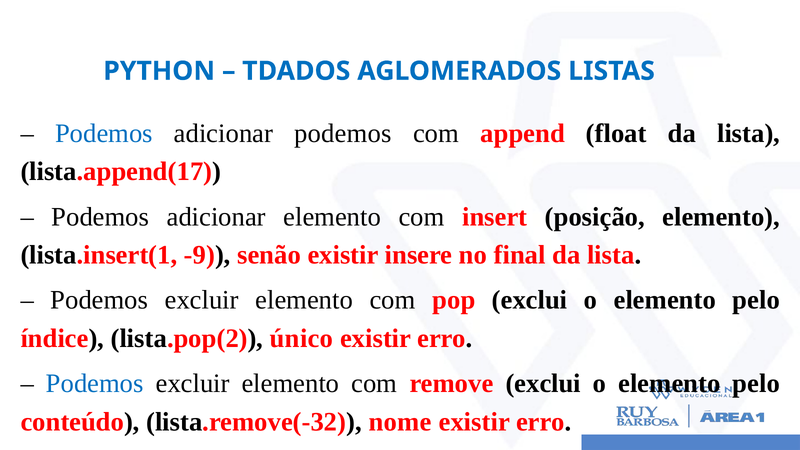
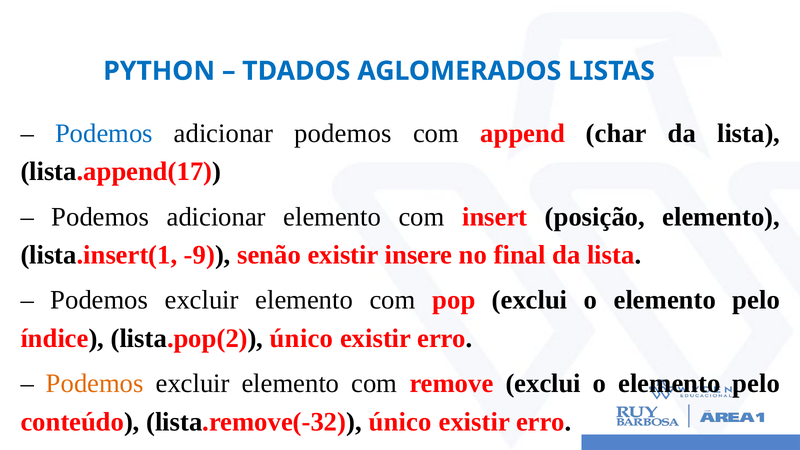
float: float -> char
Podemos at (95, 384) colour: blue -> orange
lista.remove(-32 nome: nome -> único
